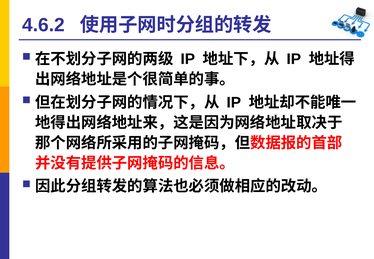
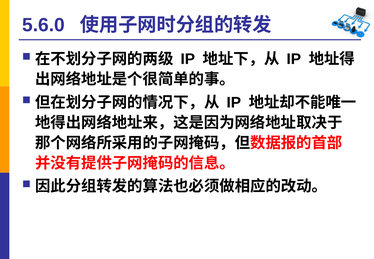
4.6.2: 4.6.2 -> 5.6.0
